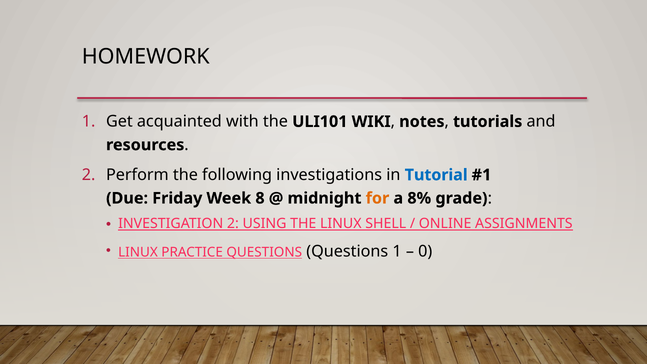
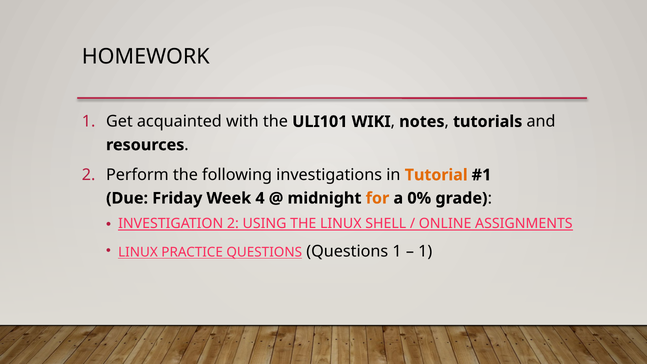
Tutorial colour: blue -> orange
8: 8 -> 4
8%: 8% -> 0%
0 at (425, 251): 0 -> 1
